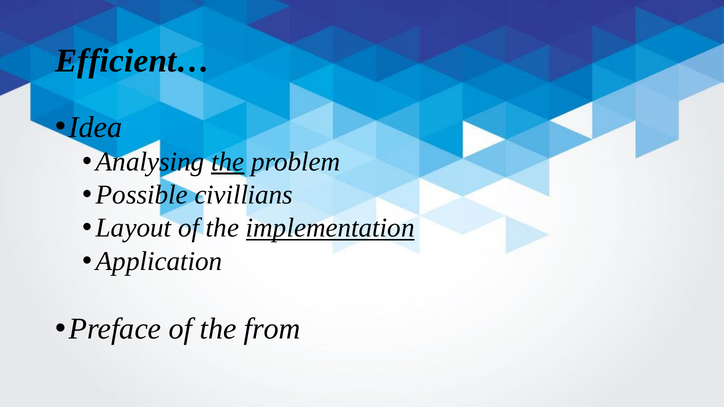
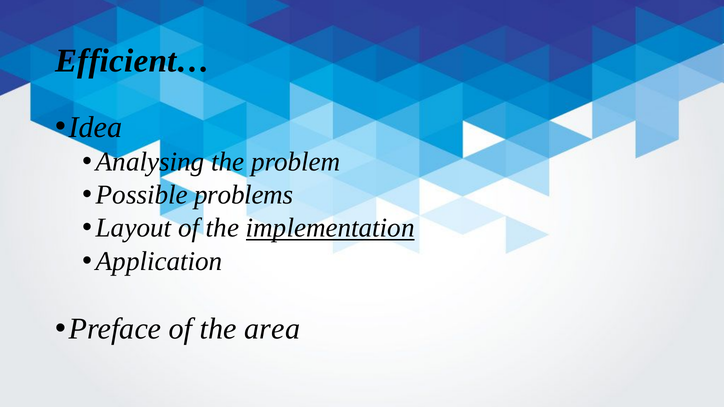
the at (228, 162) underline: present -> none
civillians: civillians -> problems
from: from -> area
